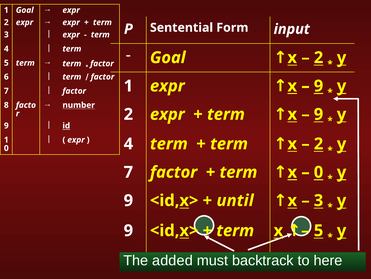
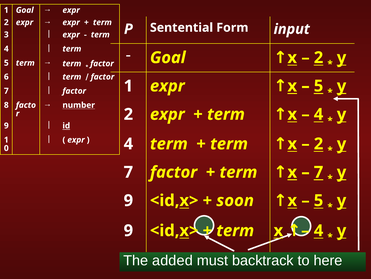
9 at (319, 86): 9 -> 5
9 at (319, 114): 9 -> 4
0 at (319, 172): 0 -> 7
until: until -> soon
3 at (319, 200): 3 -> 5
5 at (319, 230): 5 -> 4
